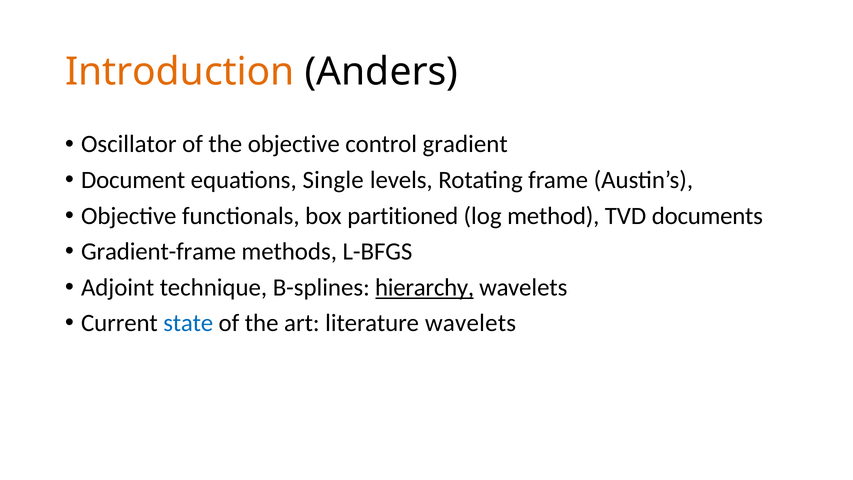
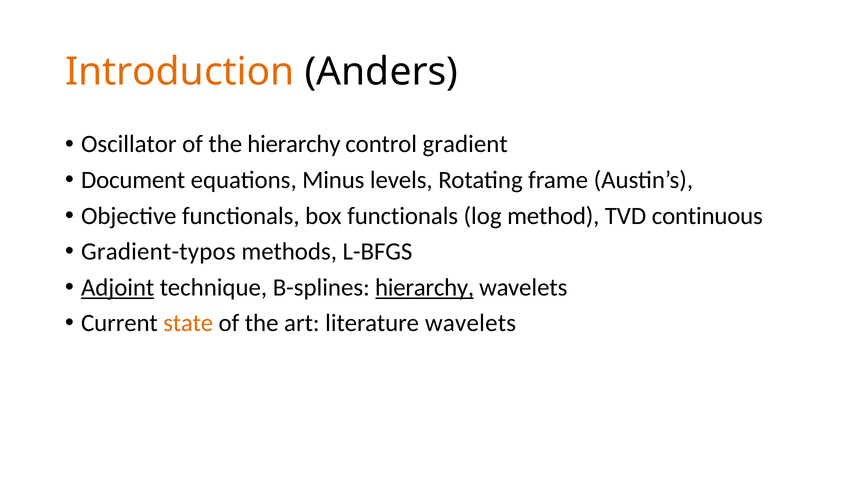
the objective: objective -> hierarchy
Single: Single -> Minus
box partitioned: partitioned -> functionals
documents: documents -> continuous
Gradient-frame: Gradient-frame -> Gradient-typos
Adjoint underline: none -> present
state colour: blue -> orange
